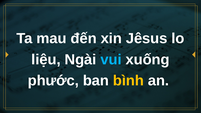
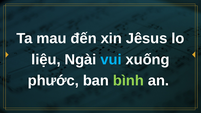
bình colour: yellow -> light green
